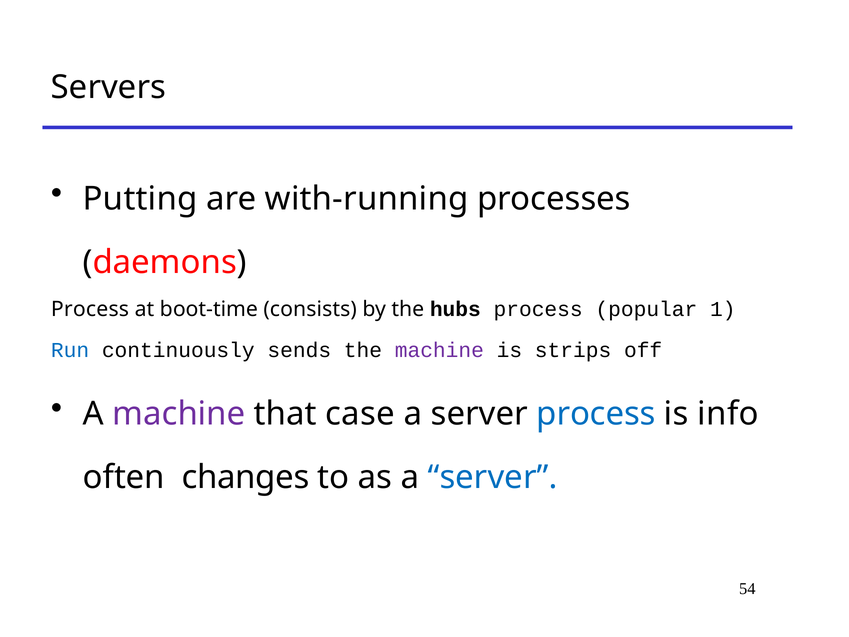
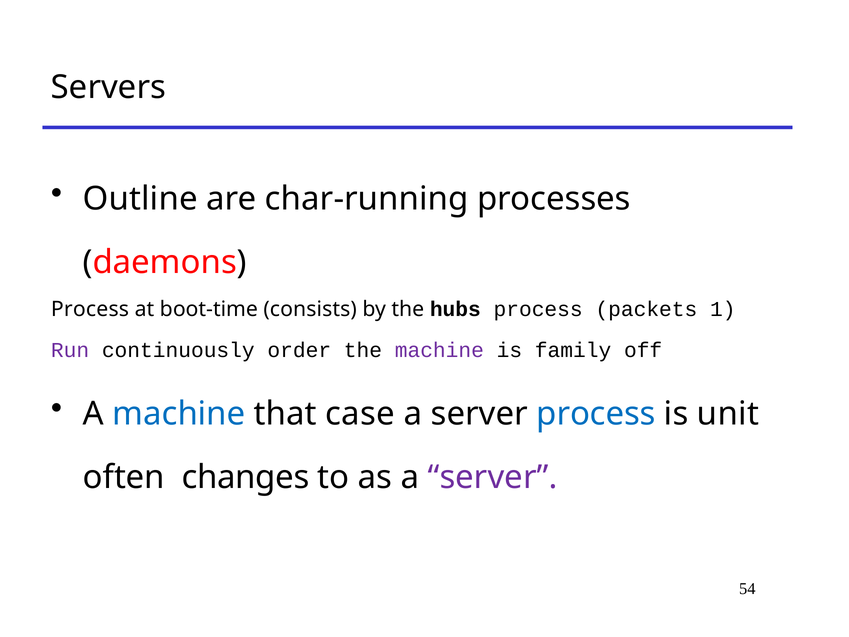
Putting: Putting -> Outline
with-running: with-running -> char-running
popular: popular -> packets
Run colour: blue -> purple
sends: sends -> order
strips: strips -> family
machine at (179, 414) colour: purple -> blue
info: info -> unit
server at (493, 477) colour: blue -> purple
